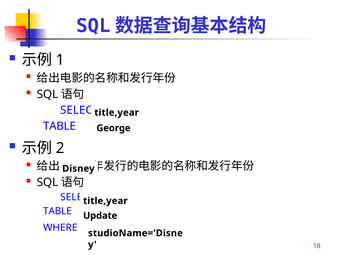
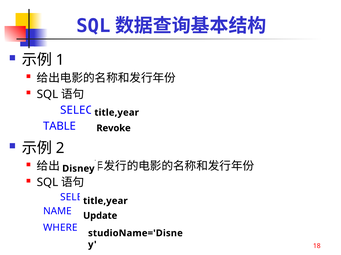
George: George -> Revoke
TABLE at (57, 212): TABLE -> NAME
